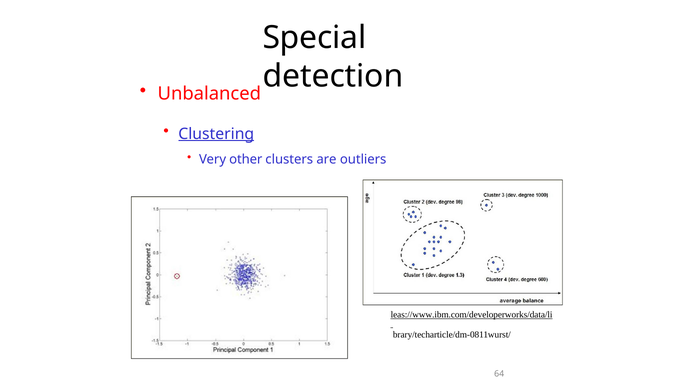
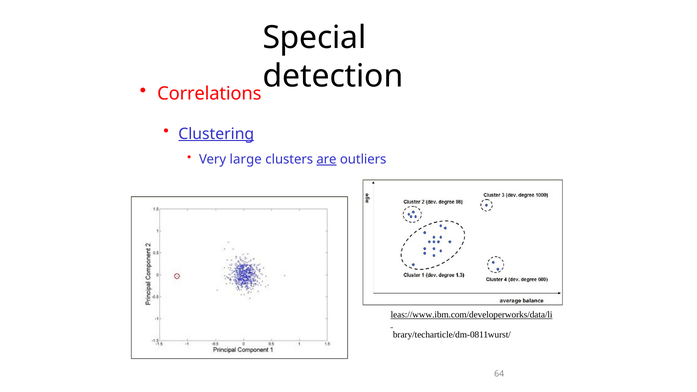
Unbalanced: Unbalanced -> Correlations
other: other -> large
are underline: none -> present
